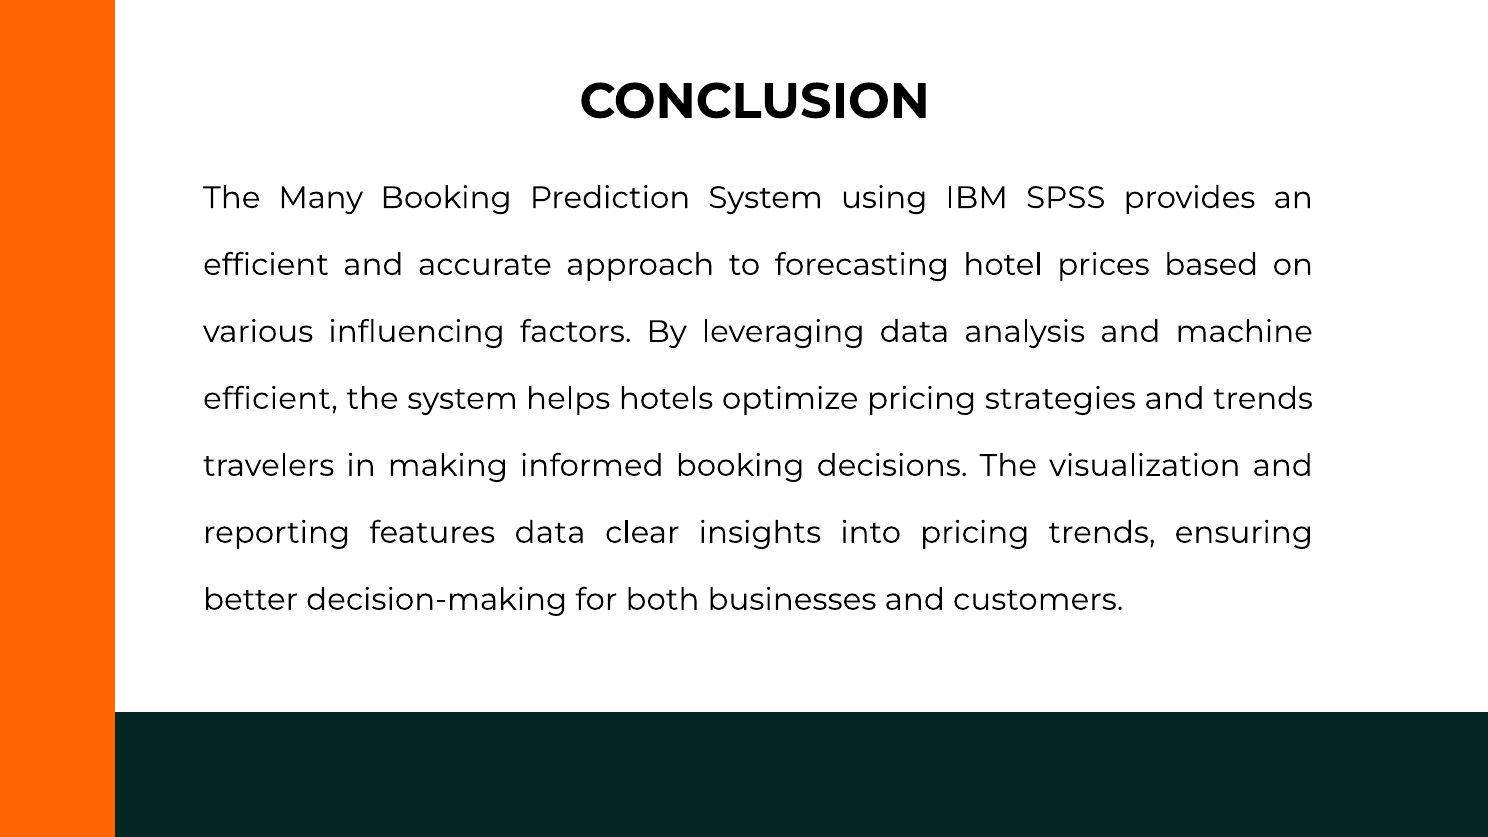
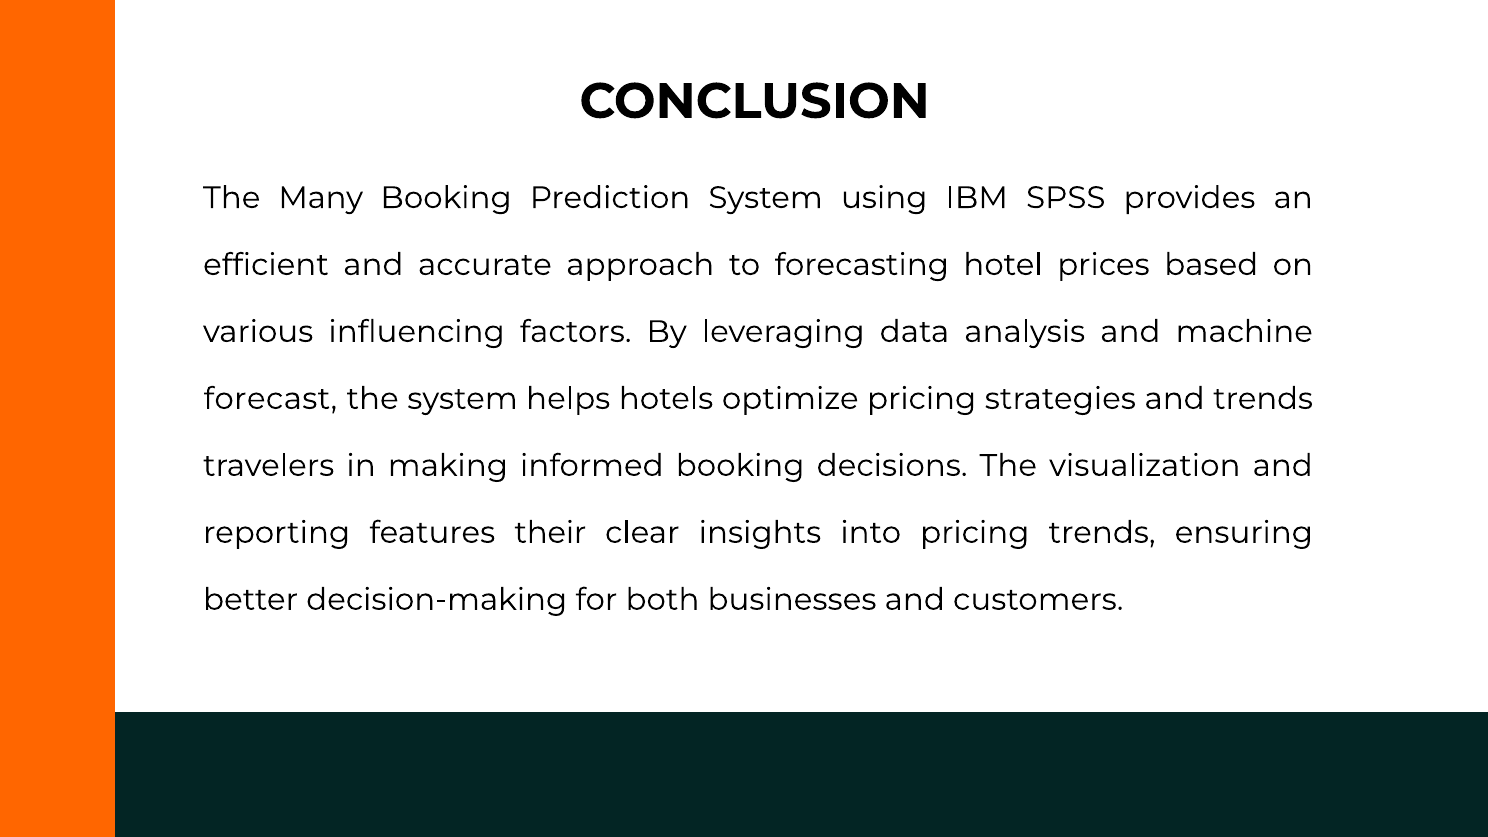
efficient at (270, 399): efficient -> forecast
features data: data -> their
